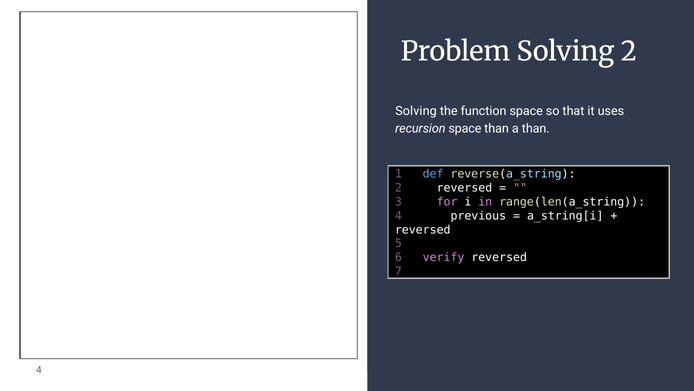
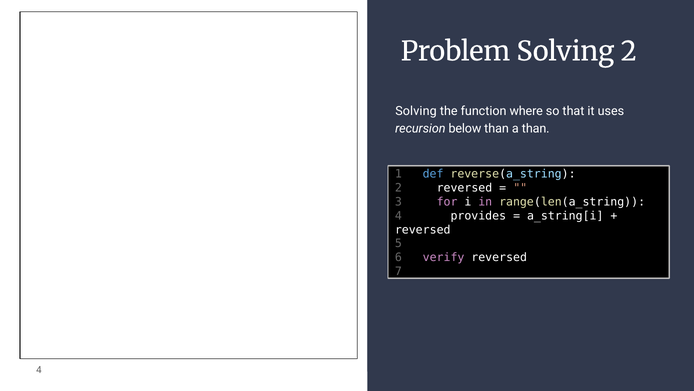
function space: space -> where
recursion space: space -> below
previous: previous -> provides
